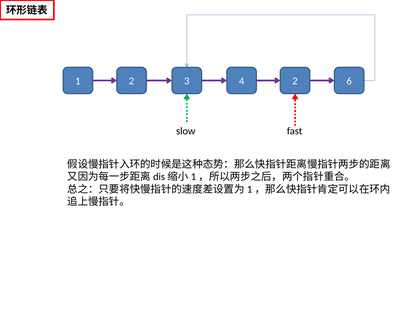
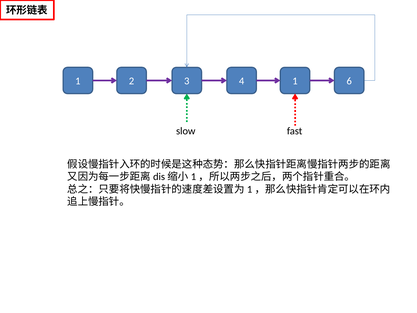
4 2: 2 -> 1
